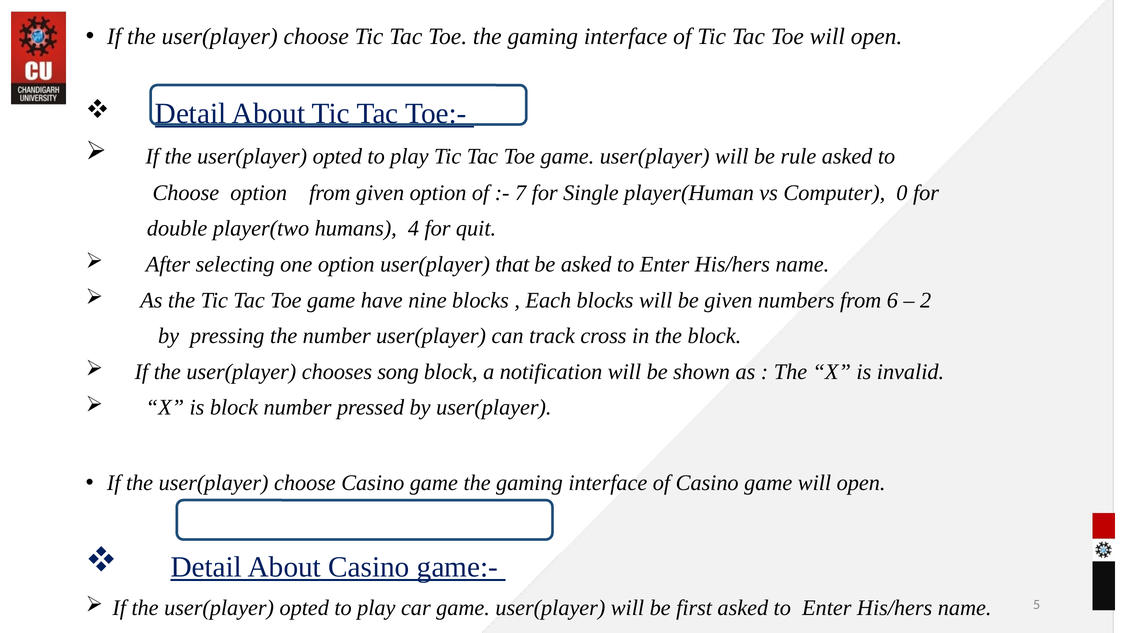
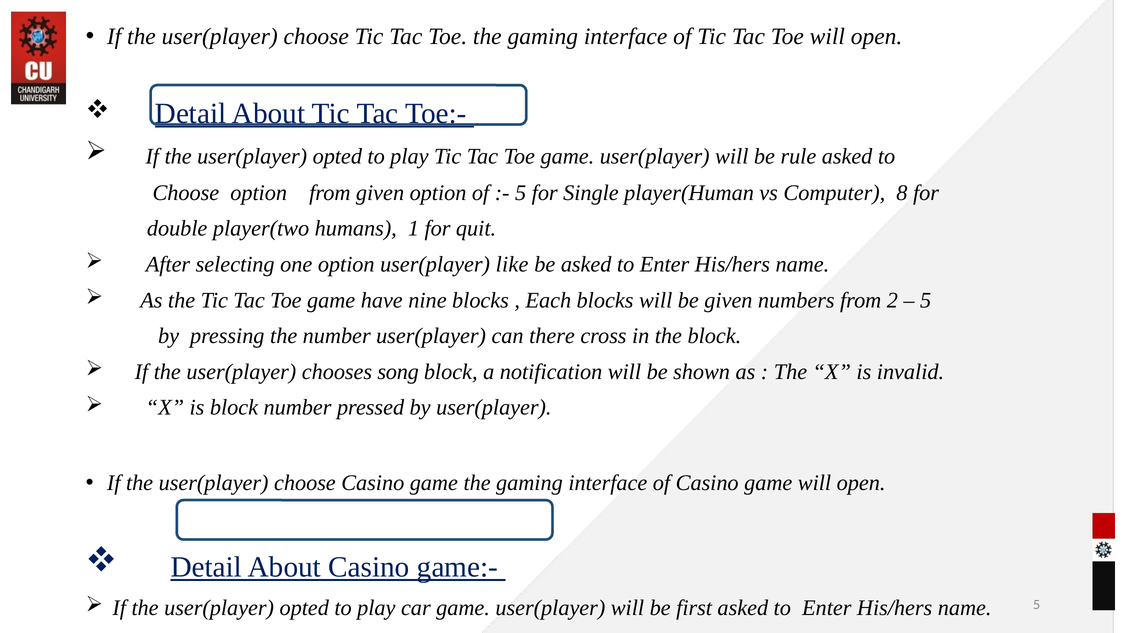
7 at (521, 193): 7 -> 5
0: 0 -> 8
4: 4 -> 1
that: that -> like
6: 6 -> 2
2 at (926, 300): 2 -> 5
track: track -> there
